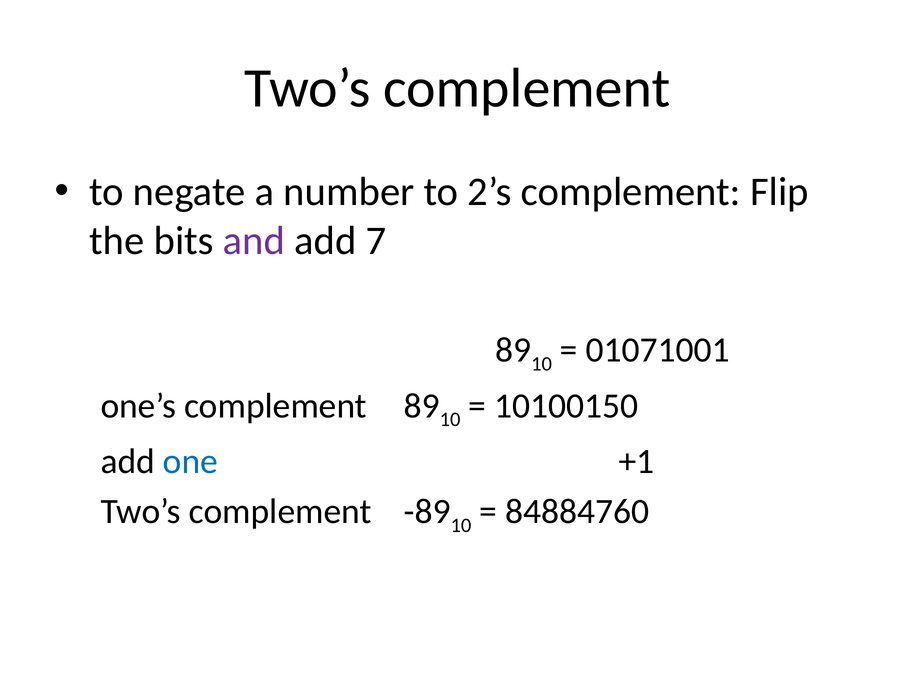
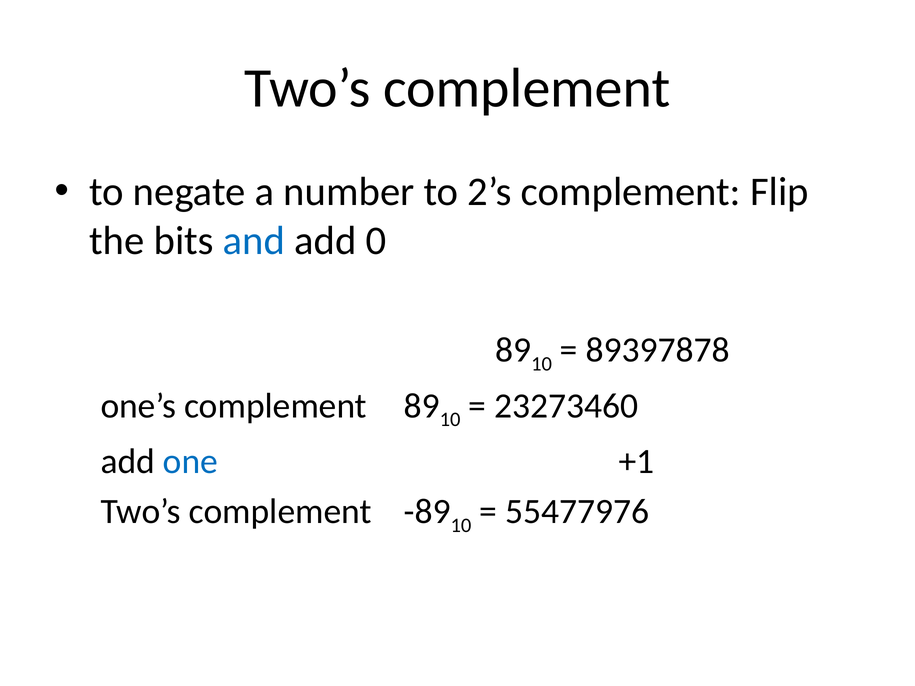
and colour: purple -> blue
7: 7 -> 0
01071001: 01071001 -> 89397878
10100150: 10100150 -> 23273460
84884760: 84884760 -> 55477976
